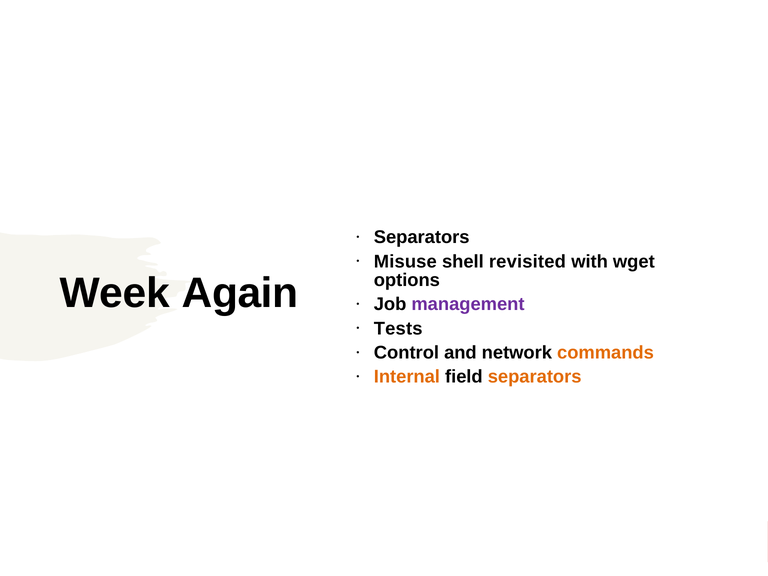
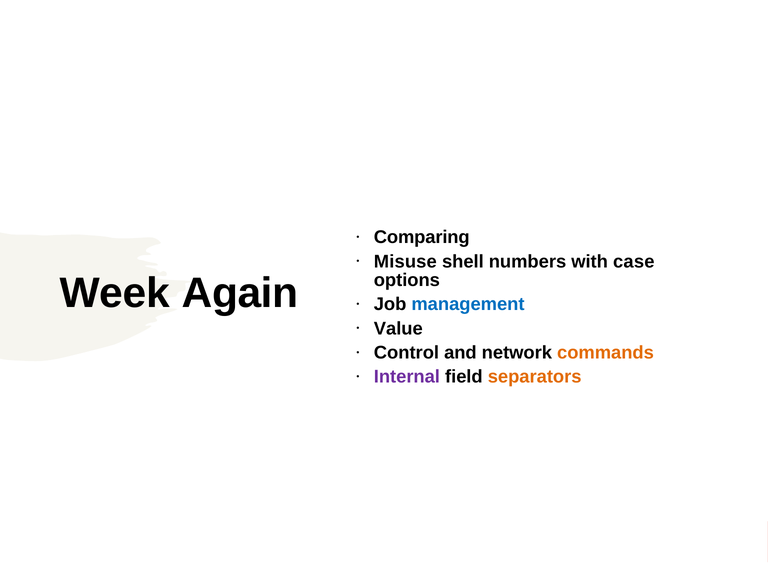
Separators at (422, 237): Separators -> Comparing
revisited: revisited -> numbers
wget: wget -> case
management colour: purple -> blue
Tests: Tests -> Value
Internal colour: orange -> purple
